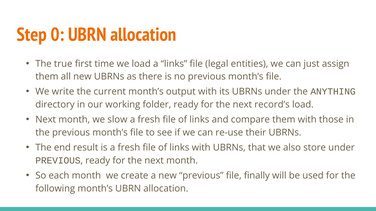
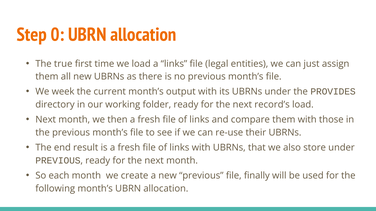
write: write -> week
ANYTHING: ANYTHING -> PROVIDES
slow: slow -> then
